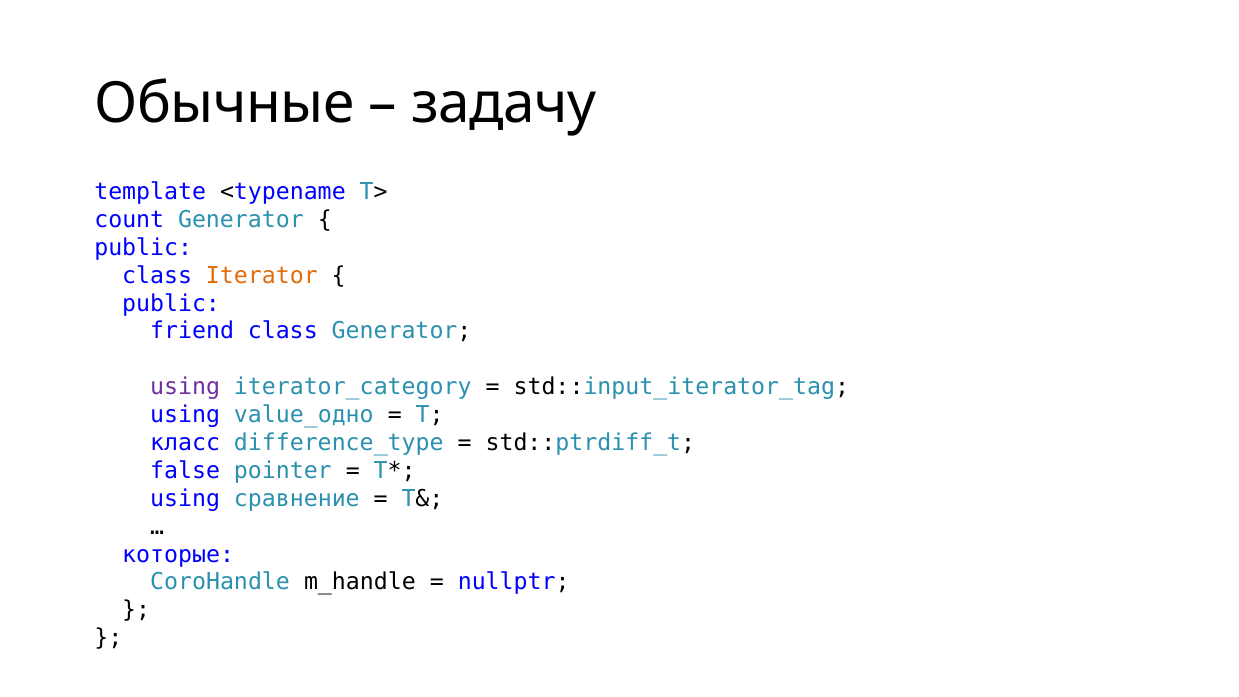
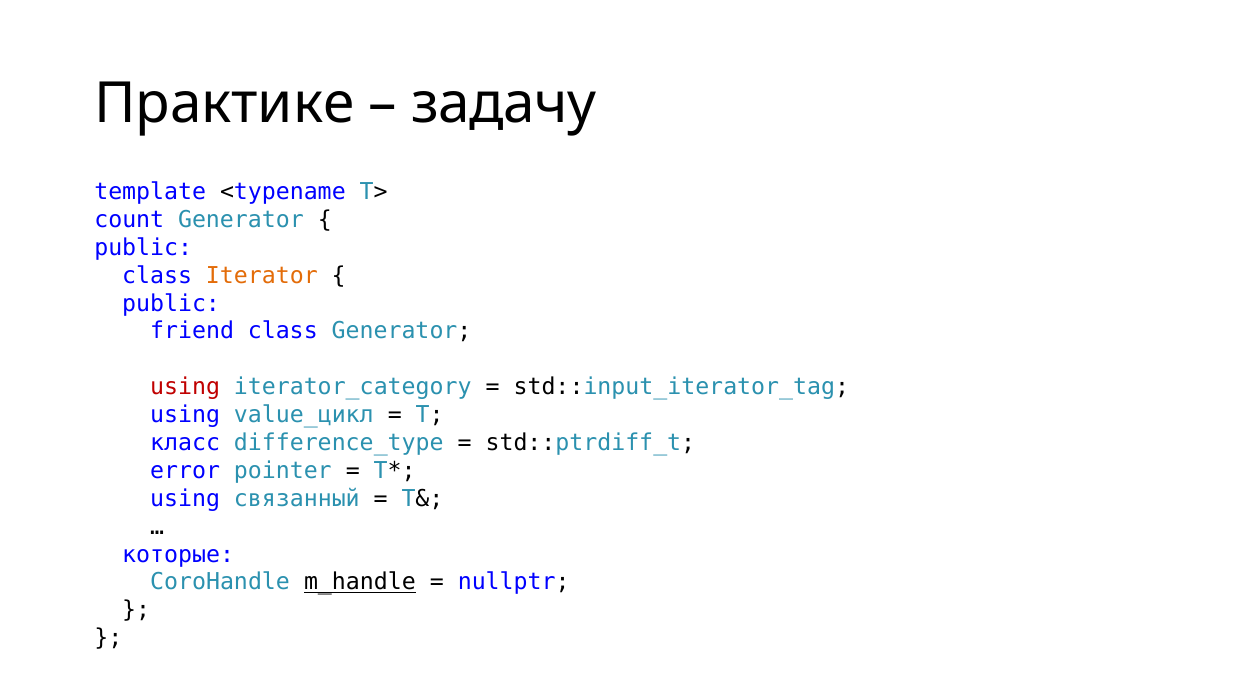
Обычные: Обычные -> Практике
using at (185, 387) colour: purple -> red
value_одно: value_одно -> value_цикл
false: false -> error
сравнение: сравнение -> связанный
m_handle underline: none -> present
